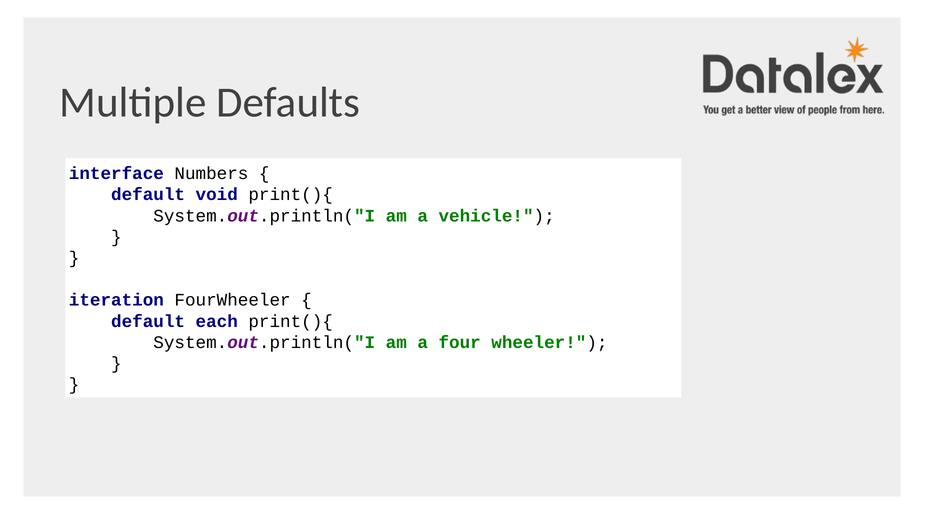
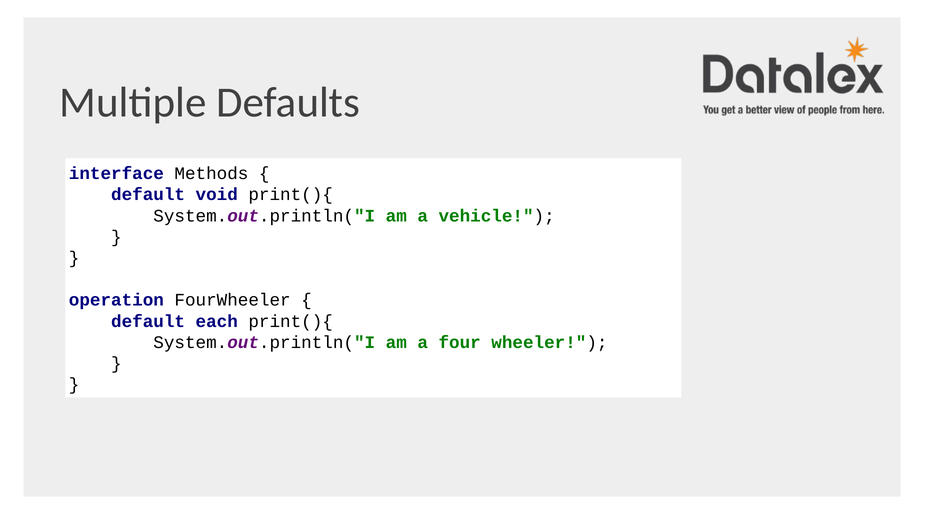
Numbers: Numbers -> Methods
iteration: iteration -> operation
